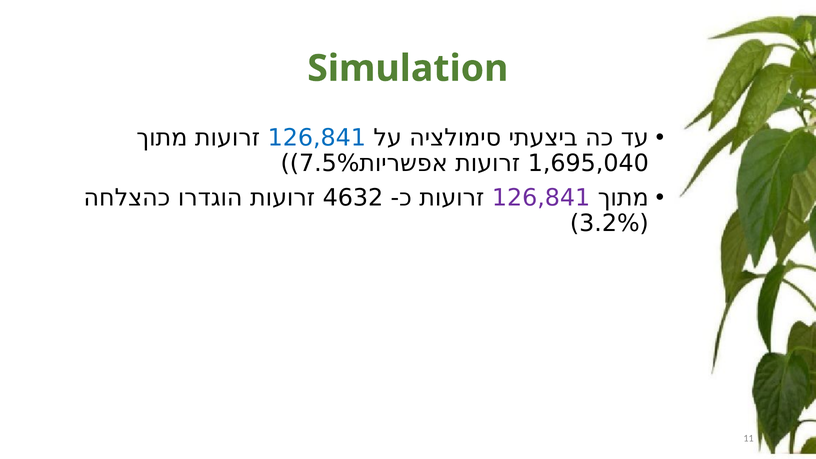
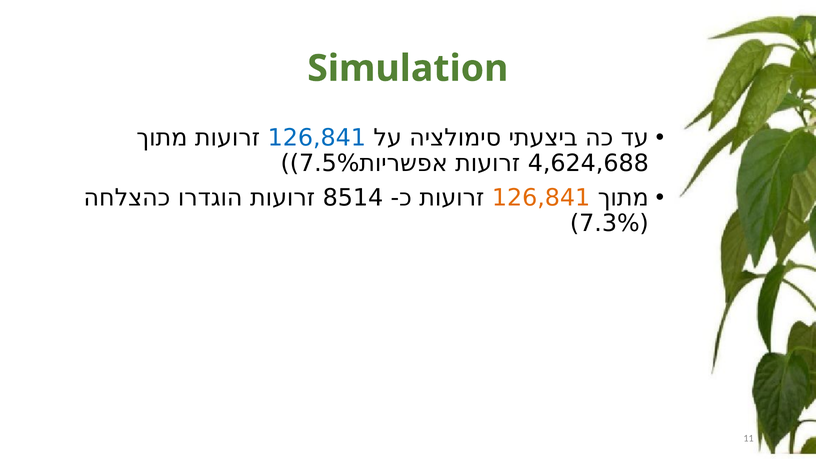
1,695,040: 1,695,040 -> 4,624,688
4632: 4632 -> 8514
126,841 at (541, 198) colour: purple -> orange
3.2%: 3.2% -> 7.3%
